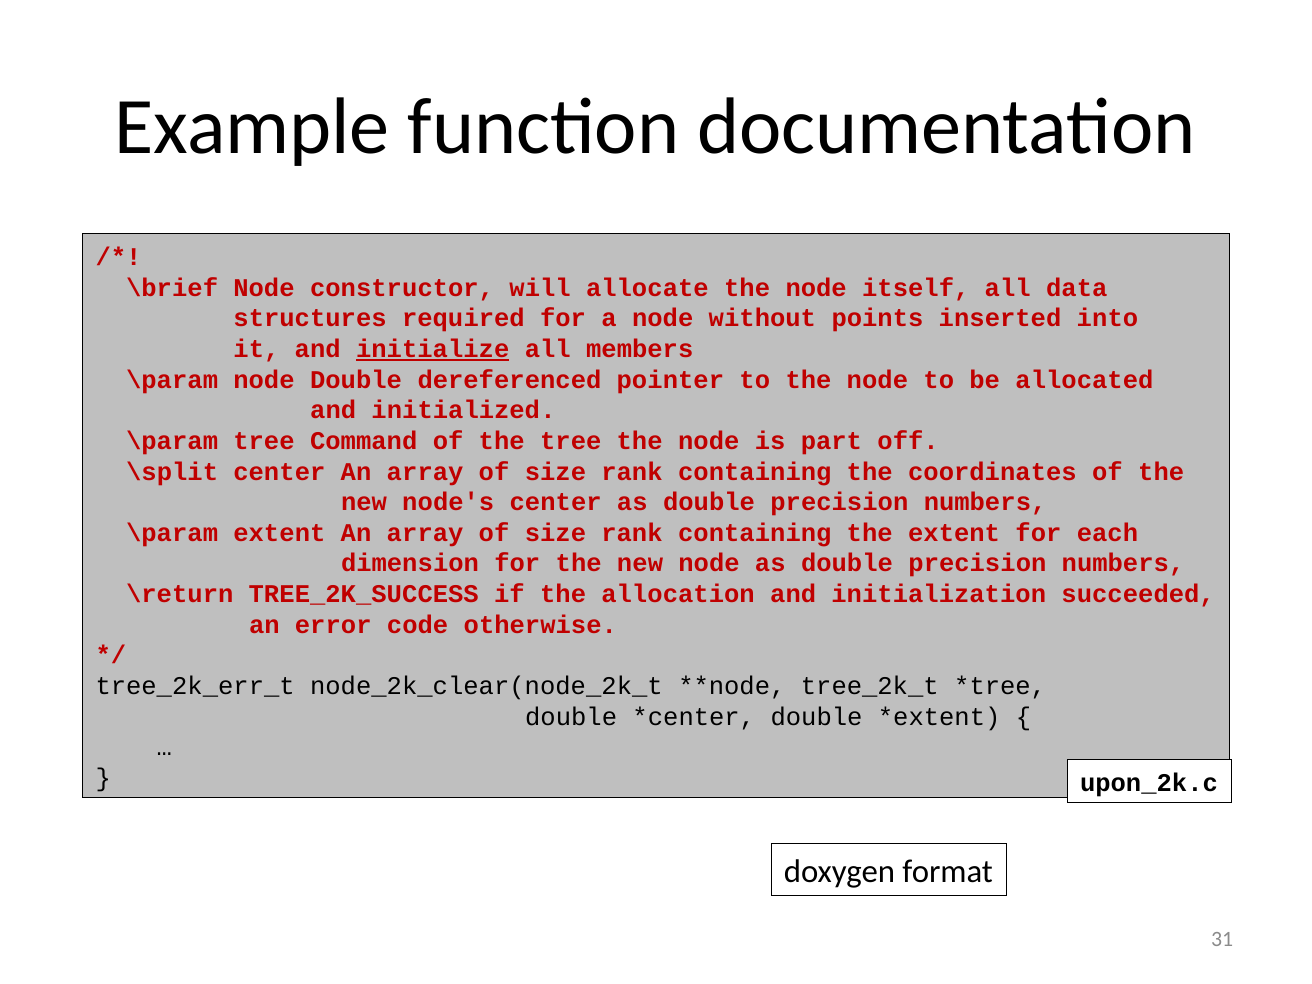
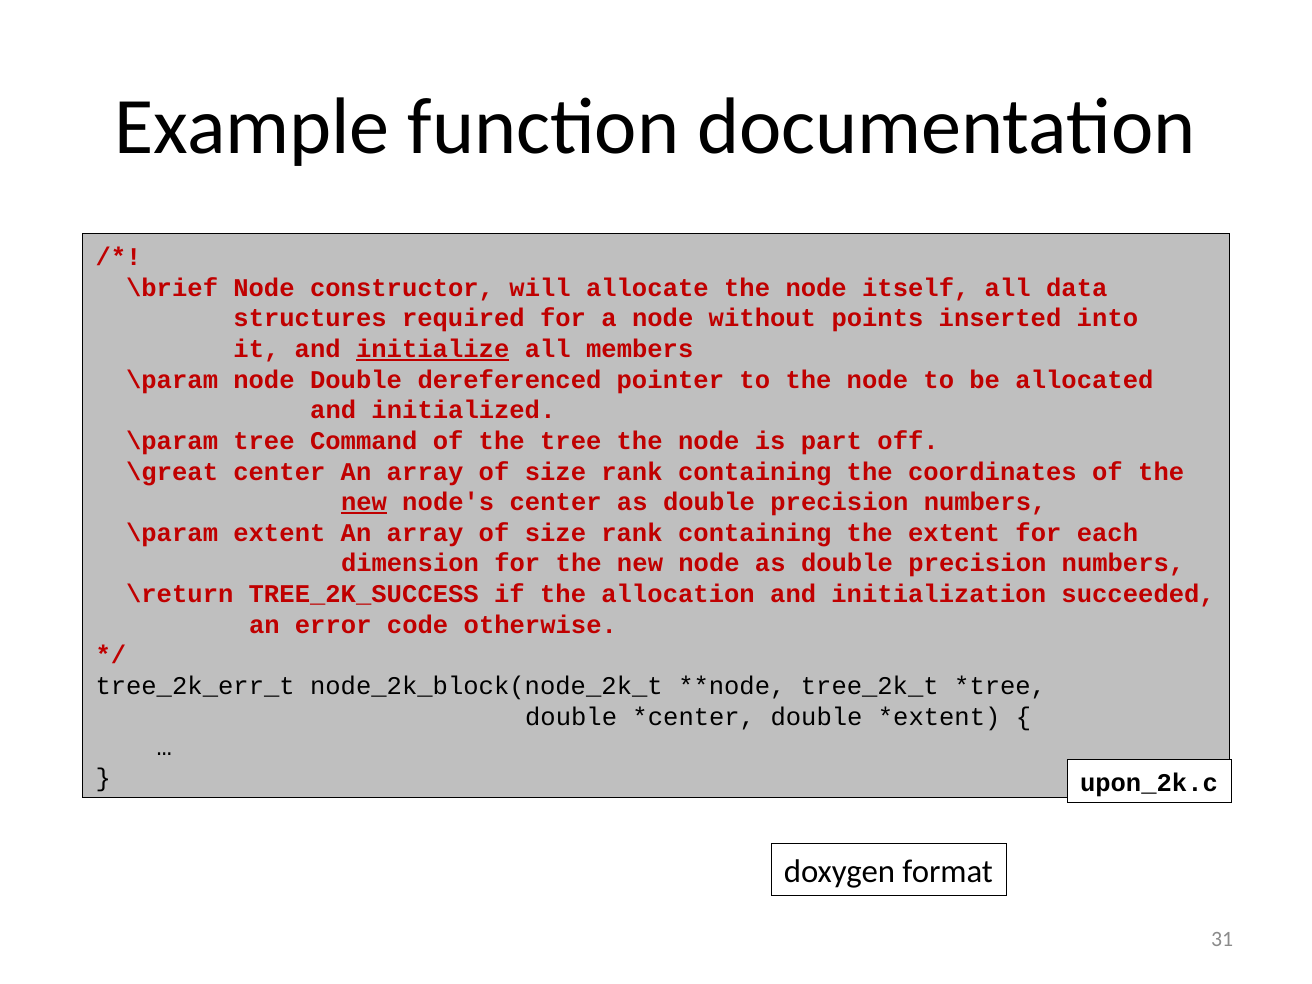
\split: \split -> \great
new at (364, 502) underline: none -> present
node_2k_clear(node_2k_t: node_2k_clear(node_2k_t -> node_2k_block(node_2k_t
